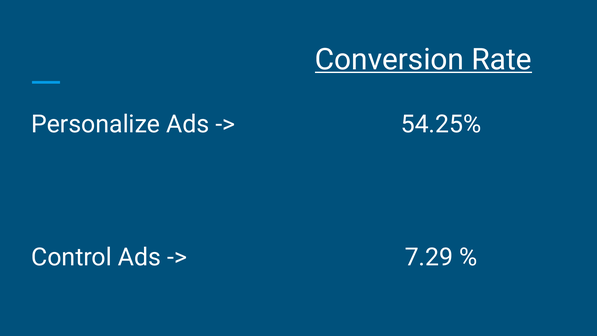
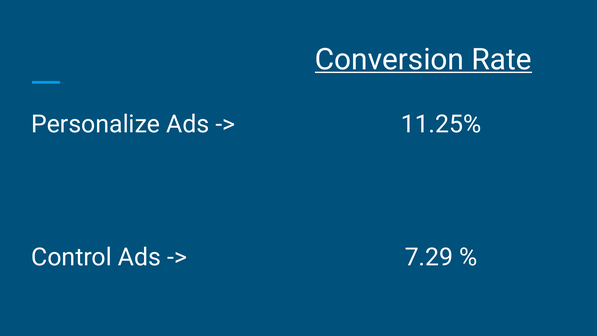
54.25%: 54.25% -> 11.25%
